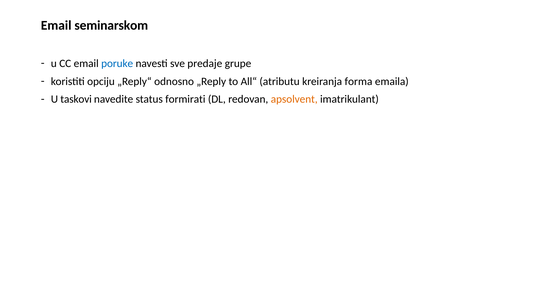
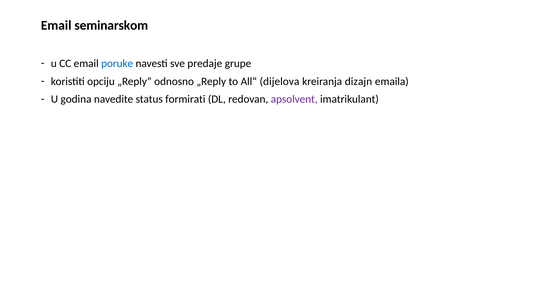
atributu: atributu -> dijelova
forma: forma -> dizajn
taskovi: taskovi -> godina
apsolvent colour: orange -> purple
